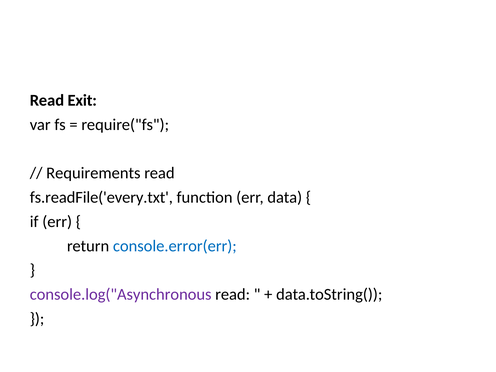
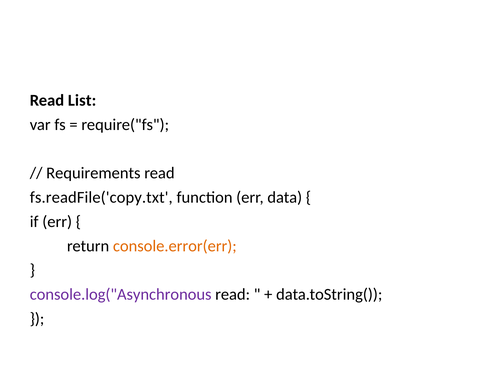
Exit: Exit -> List
fs.readFile('every.txt: fs.readFile('every.txt -> fs.readFile('copy.txt
console.error(err colour: blue -> orange
